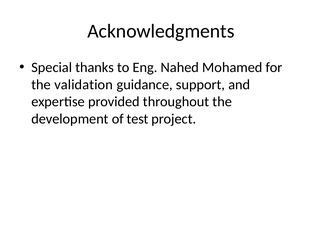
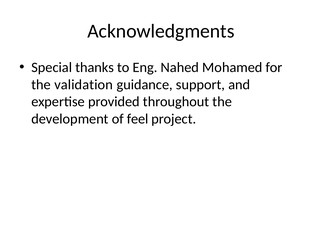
test: test -> feel
